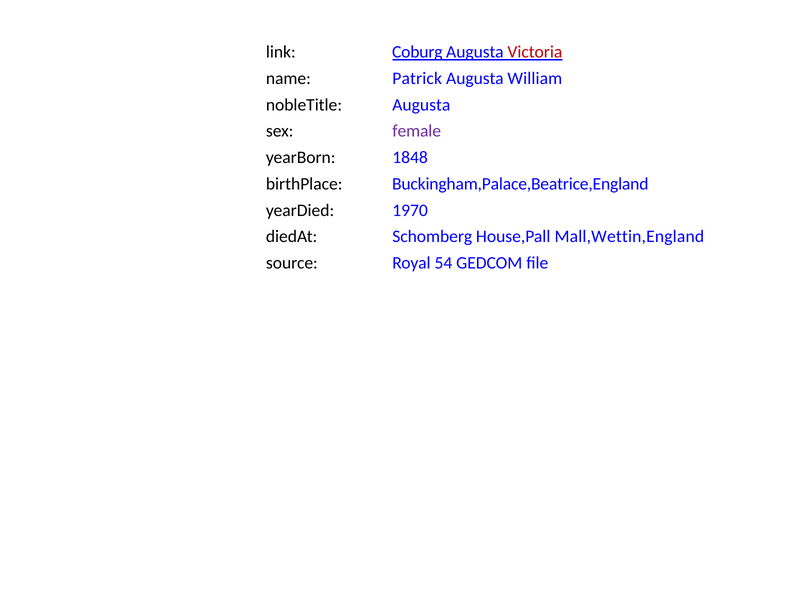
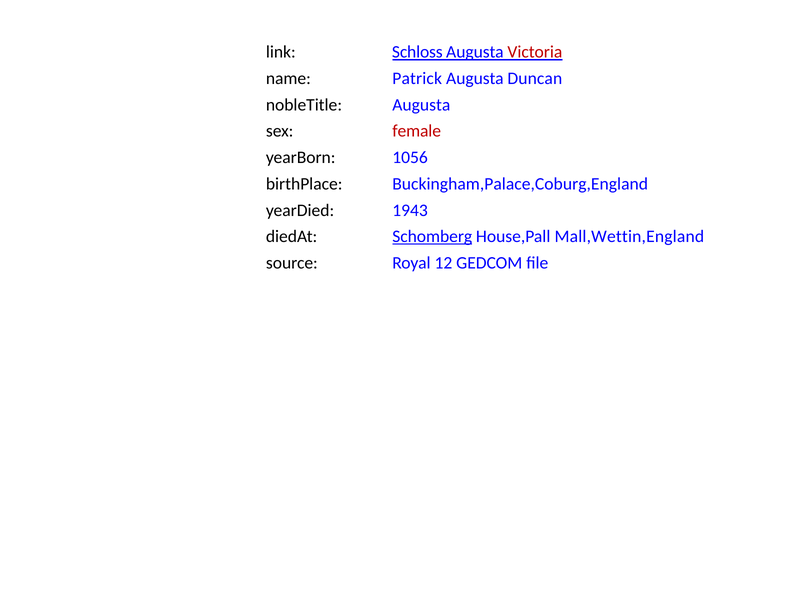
Coburg: Coburg -> Schloss
William: William -> Duncan
female colour: purple -> red
1848: 1848 -> 1056
Buckingham,Palace,Beatrice,England: Buckingham,Palace,Beatrice,England -> Buckingham,Palace,Coburg,England
1970: 1970 -> 1943
Schomberg underline: none -> present
54: 54 -> 12
